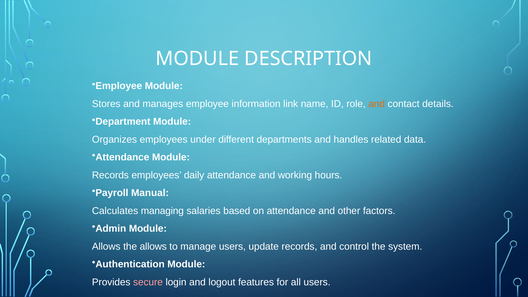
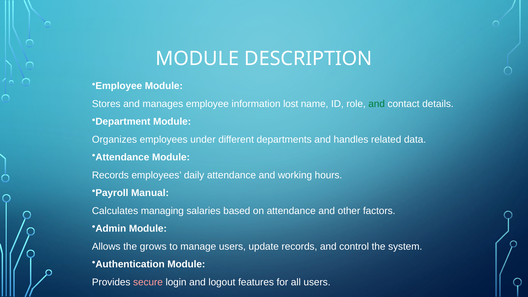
link: link -> lost
and at (377, 104) colour: orange -> green
the allows: allows -> grows
